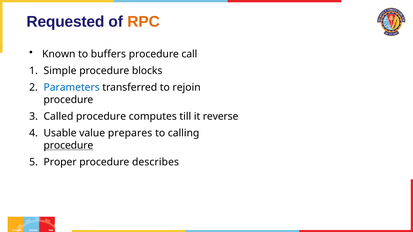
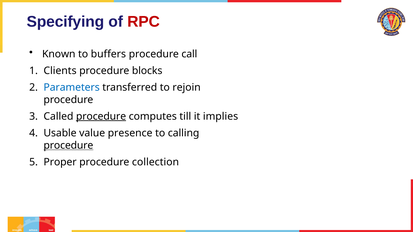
Requested: Requested -> Specifying
RPC colour: orange -> red
Simple: Simple -> Clients
procedure at (101, 117) underline: none -> present
reverse: reverse -> implies
prepares: prepares -> presence
describes: describes -> collection
